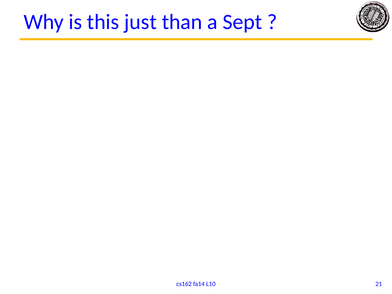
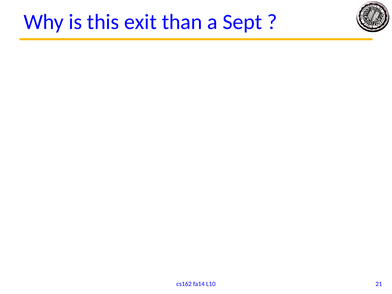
just: just -> exit
